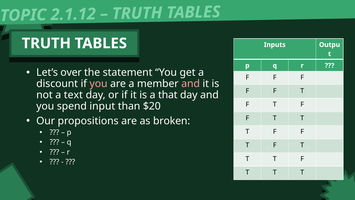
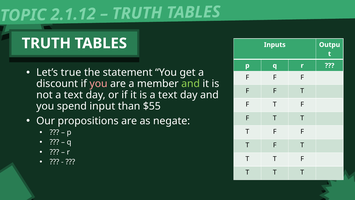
over: over -> true
and at (191, 84) colour: pink -> light green
is a that: that -> text
$20: $20 -> $55
broken: broken -> negate
